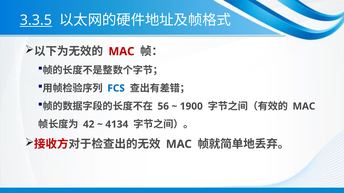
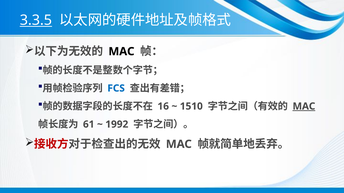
MAC at (121, 52) colour: red -> black
56: 56 -> 16
1900: 1900 -> 1510
MAC at (304, 107) underline: none -> present
42: 42 -> 61
4134: 4134 -> 1992
